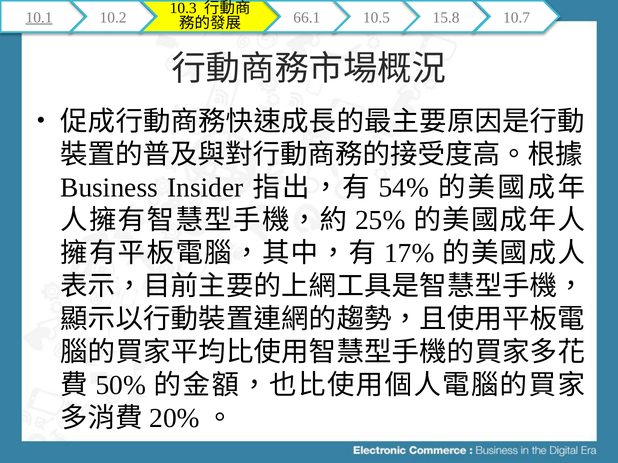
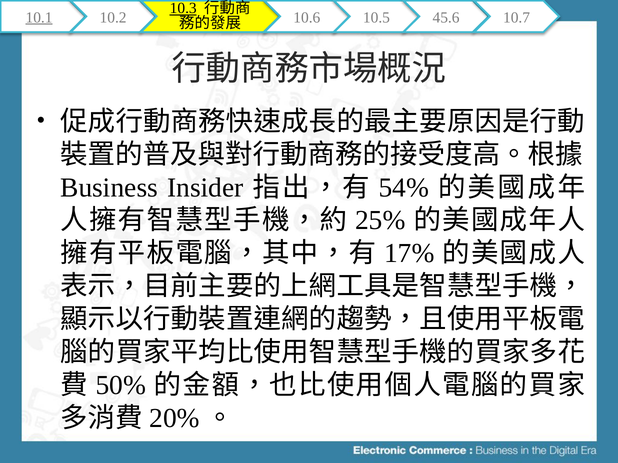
10.3 underline: none -> present
66.1: 66.1 -> 10.6
15.8: 15.8 -> 45.6
